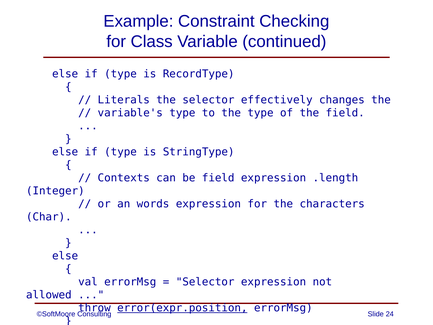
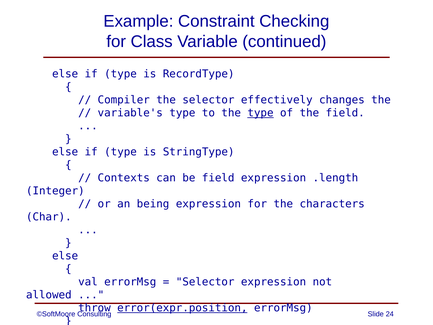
Literals: Literals -> Compiler
type at (261, 113) underline: none -> present
words: words -> being
